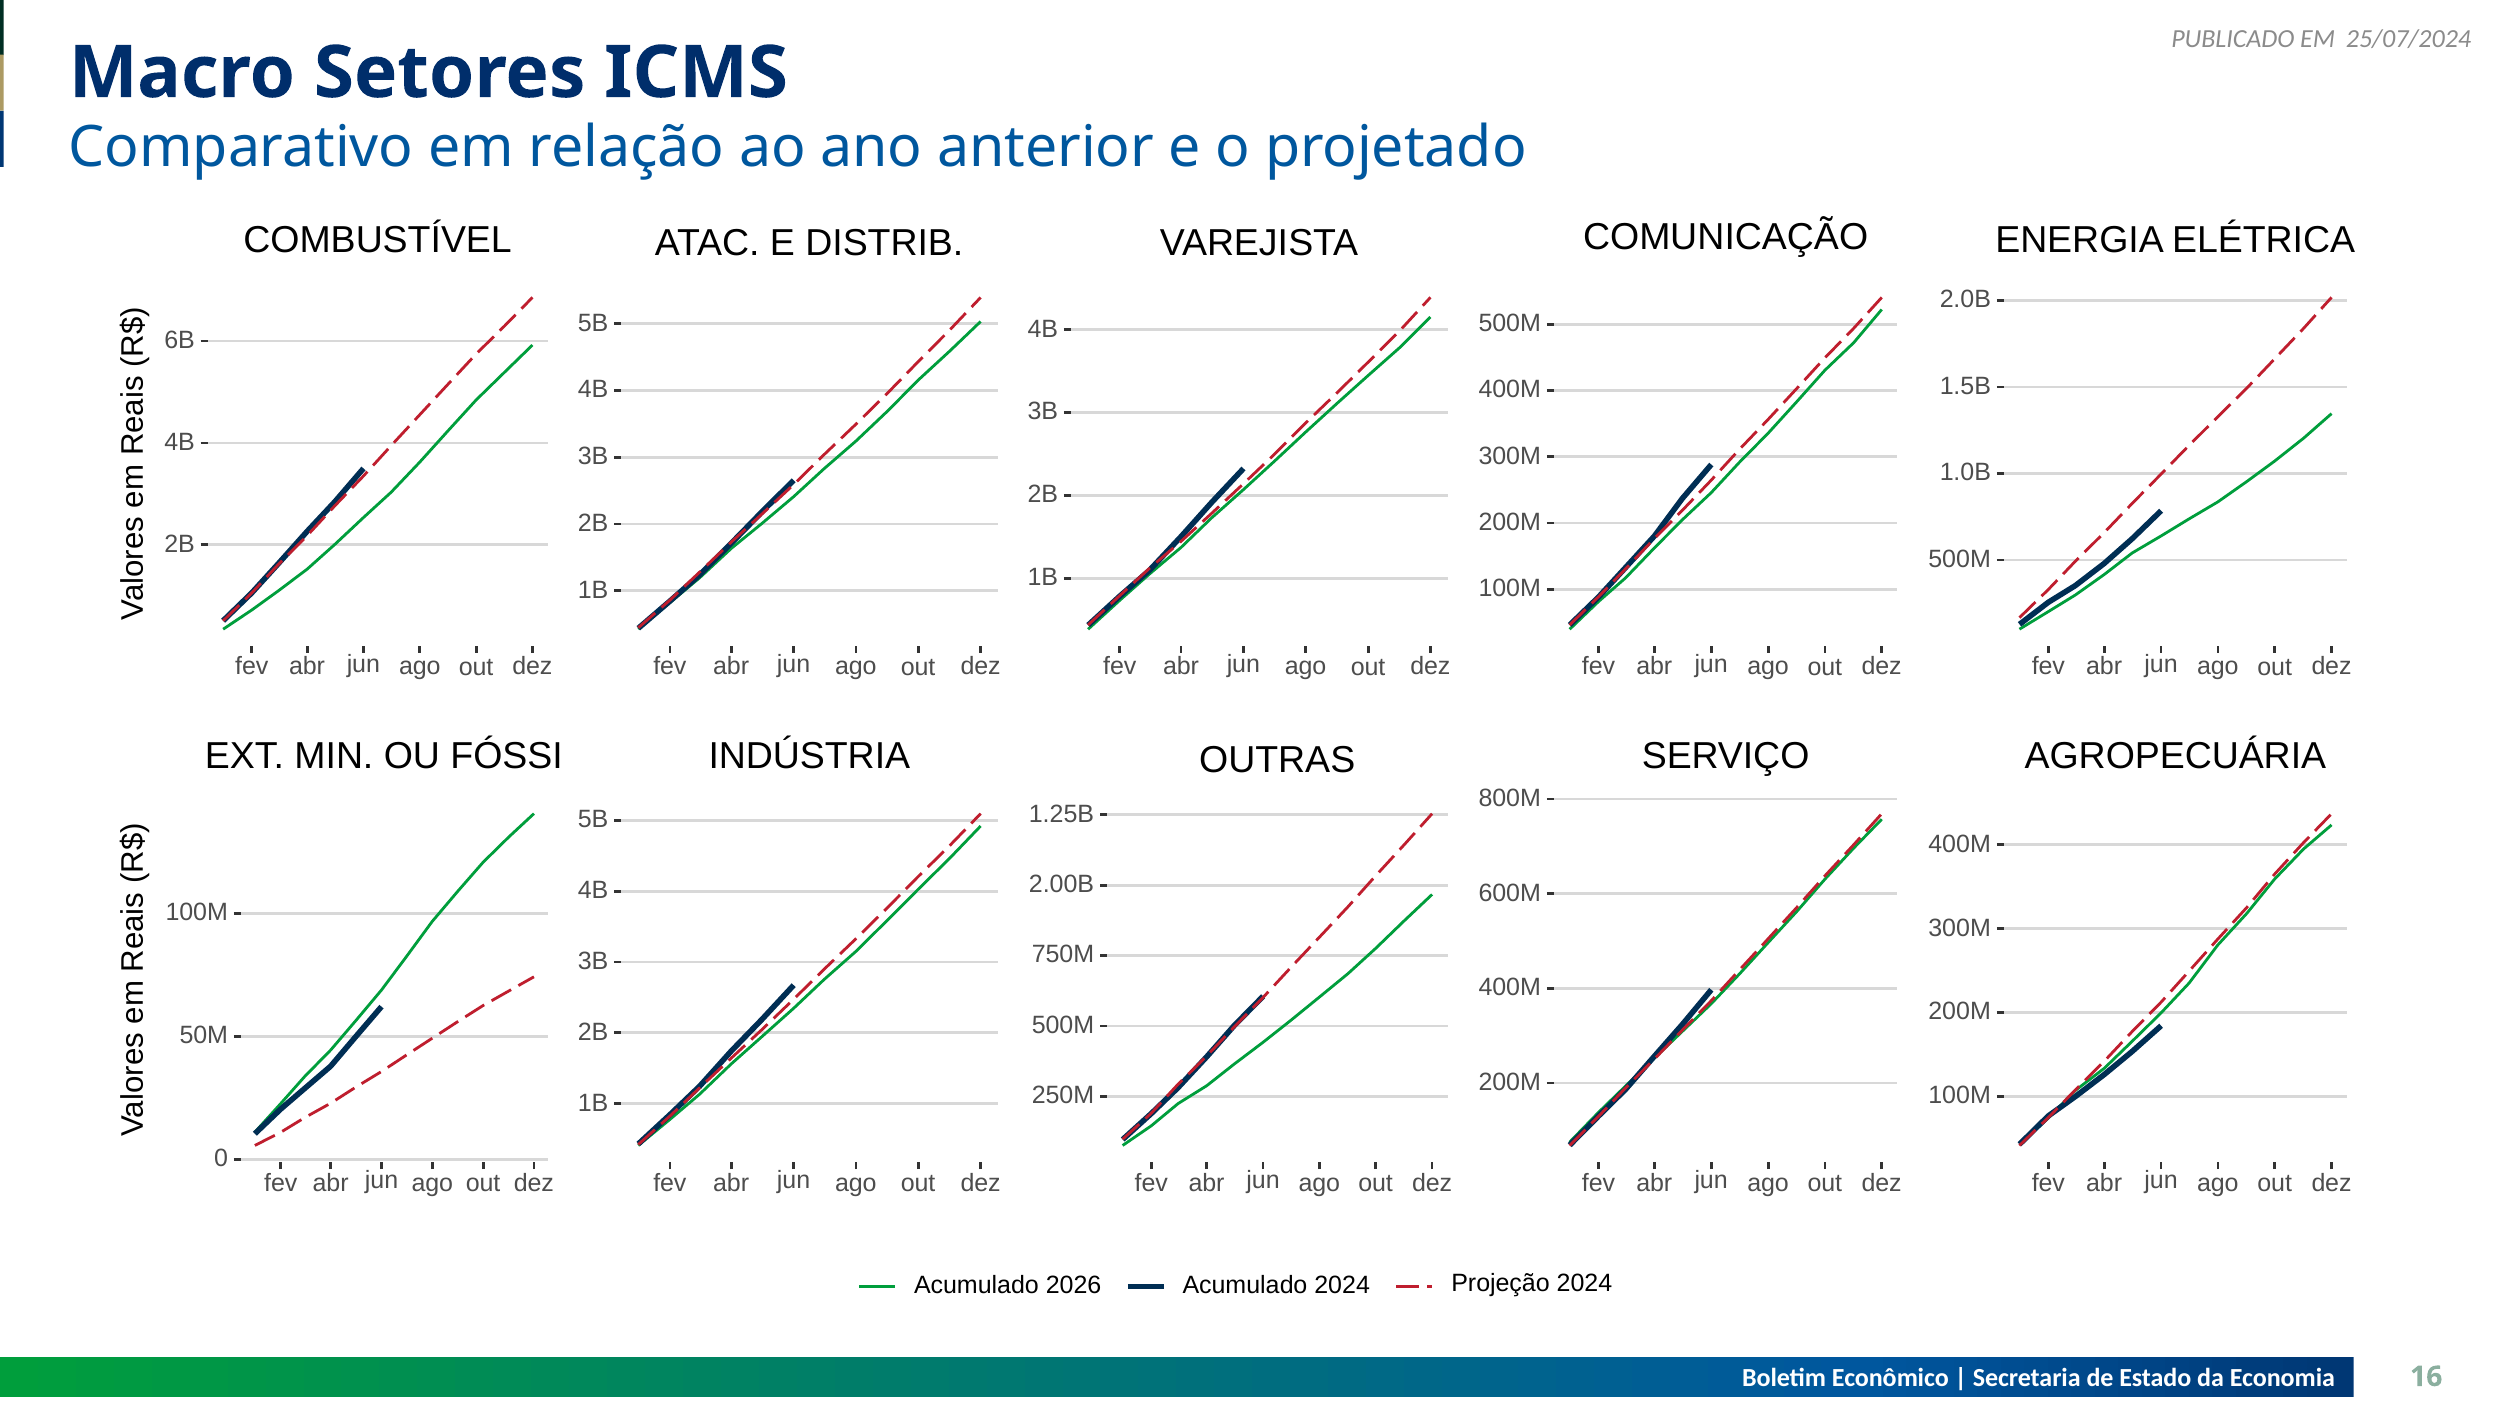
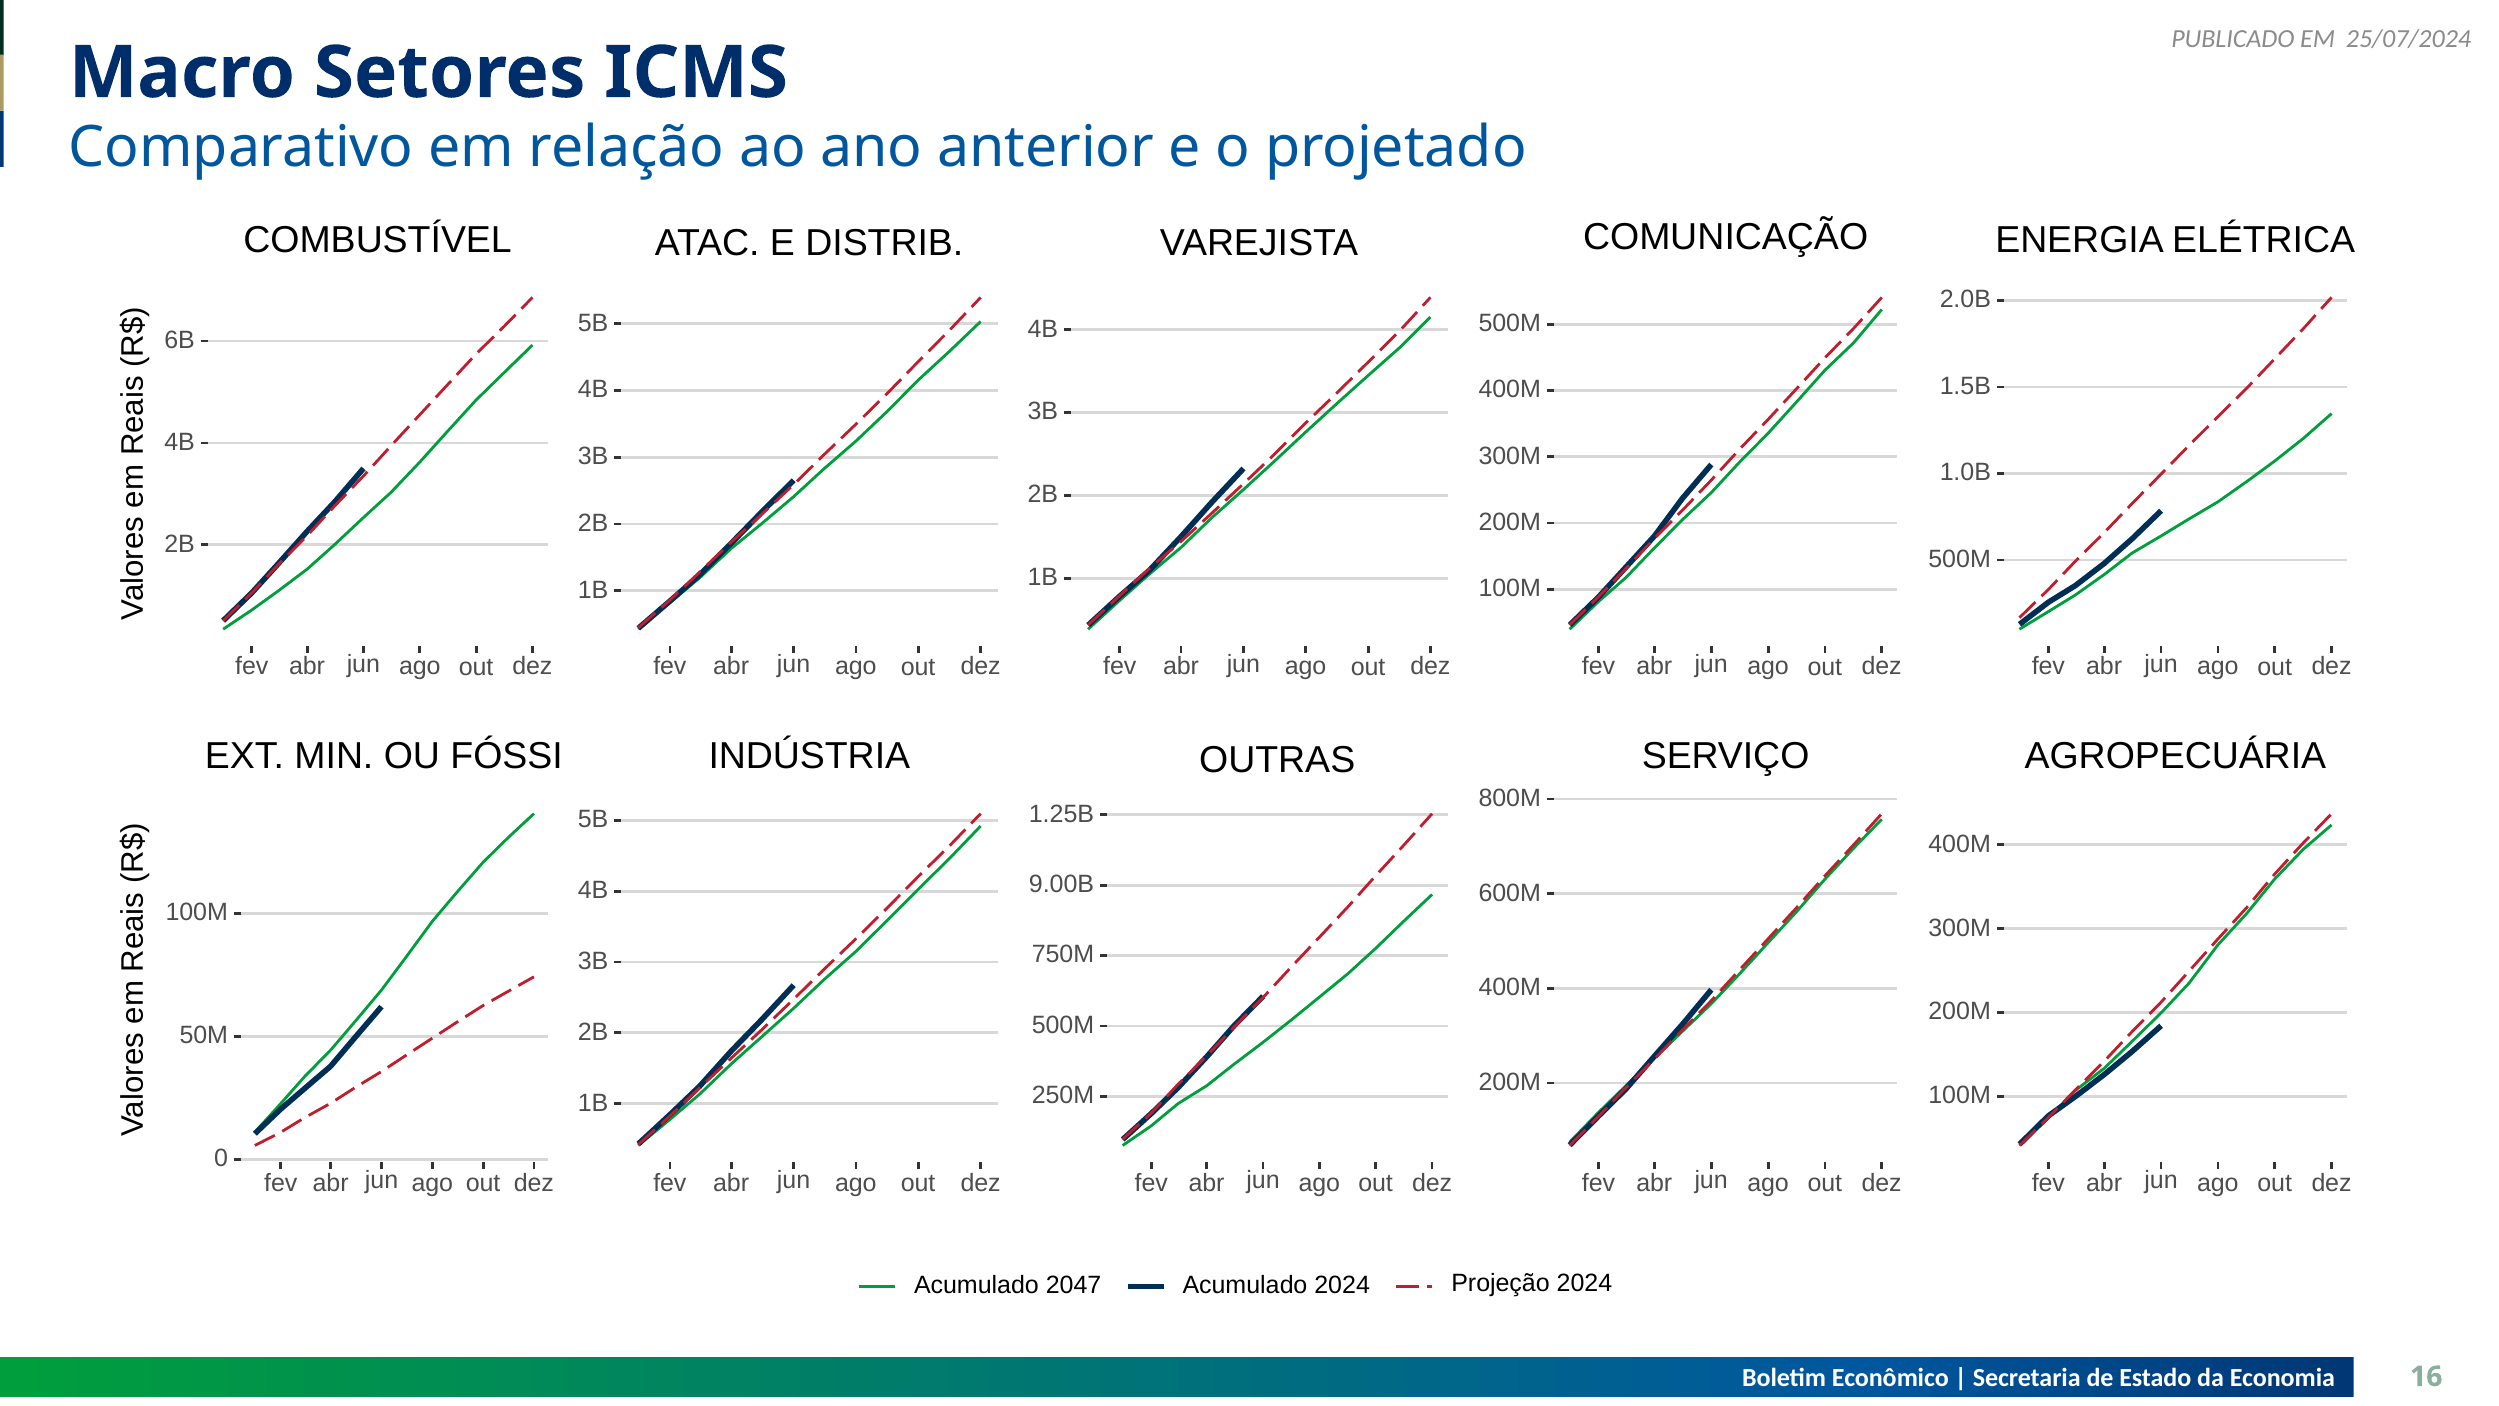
2.00B: 2.00B -> 9.00B
2026: 2026 -> 2047
